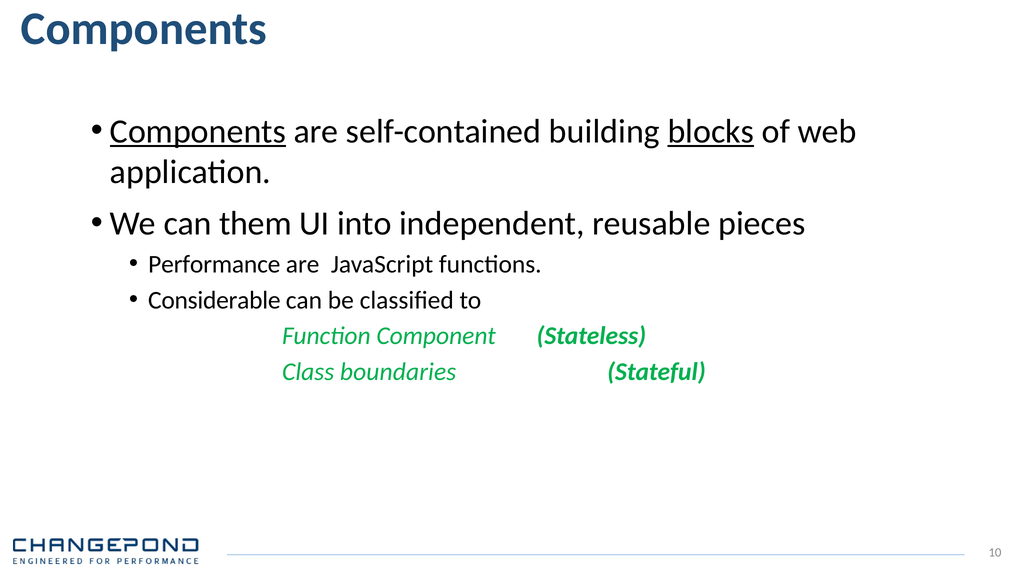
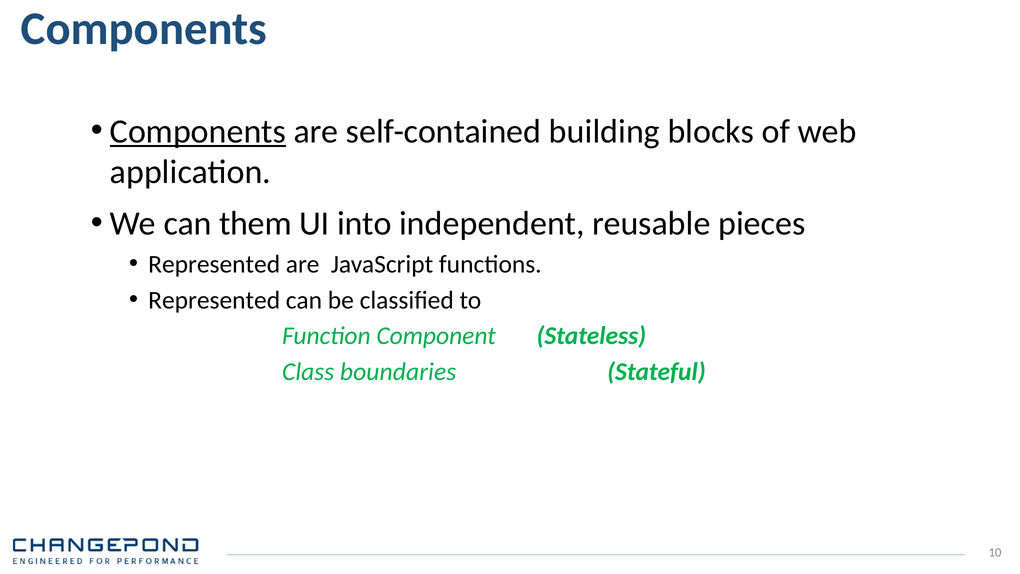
blocks underline: present -> none
Performance at (214, 264): Performance -> Represented
Considerable at (214, 300): Considerable -> Represented
